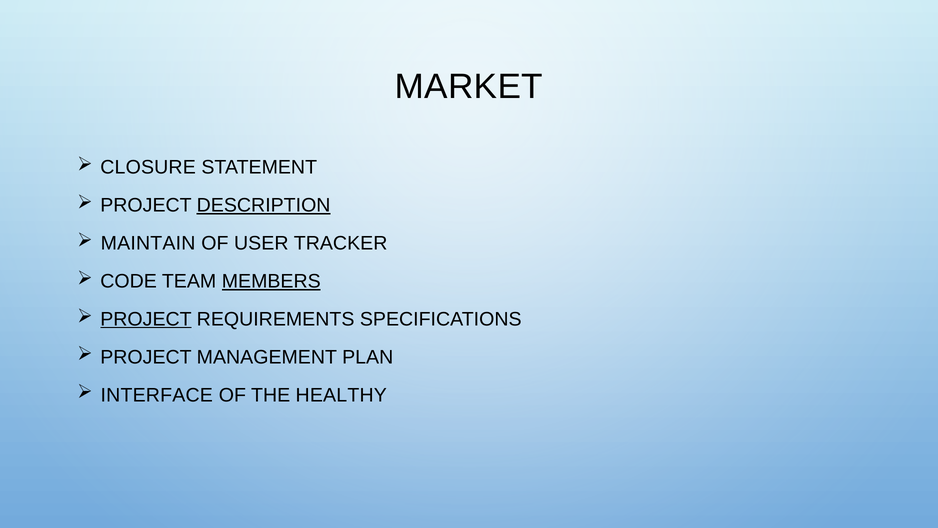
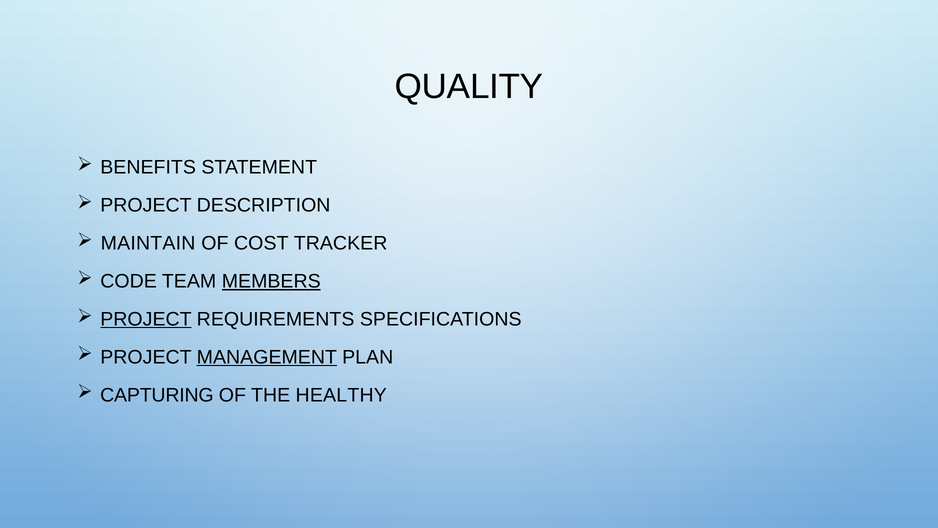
MARKET: MARKET -> QUALITY
CLOSURE: CLOSURE -> BENEFITS
DESCRIPTION underline: present -> none
USER: USER -> COST
MANAGEMENT underline: none -> present
INTERFACE: INTERFACE -> CAPTURING
